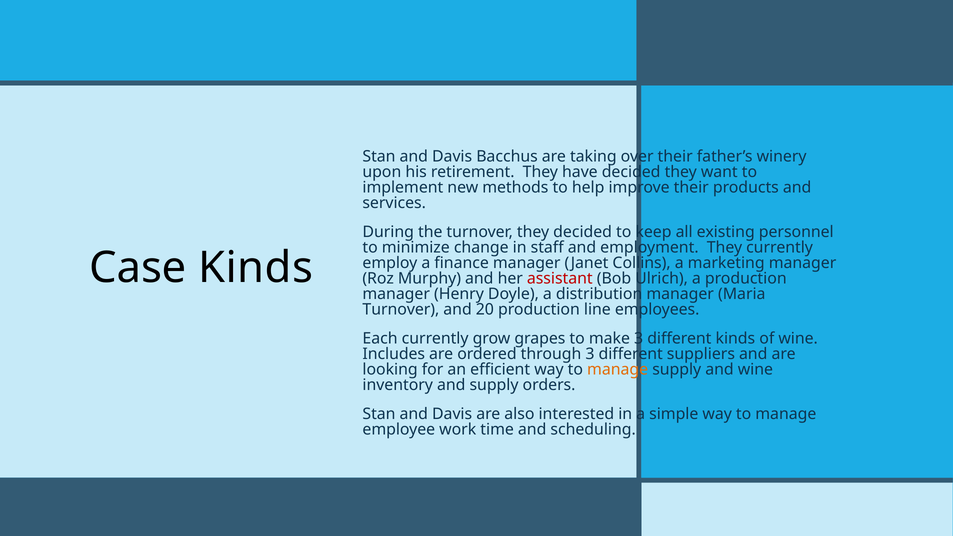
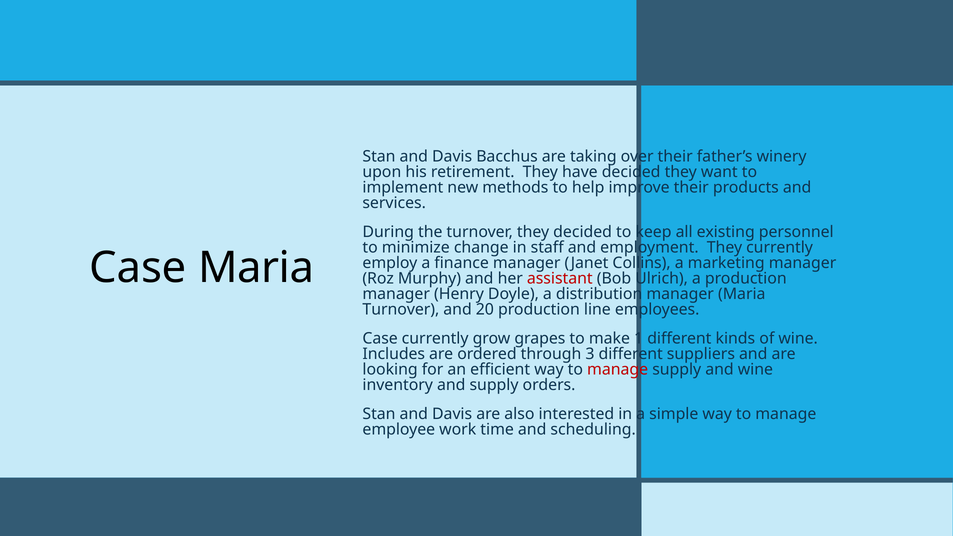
Case Kinds: Kinds -> Maria
Each at (380, 339): Each -> Case
make 3: 3 -> 1
manage at (618, 370) colour: orange -> red
